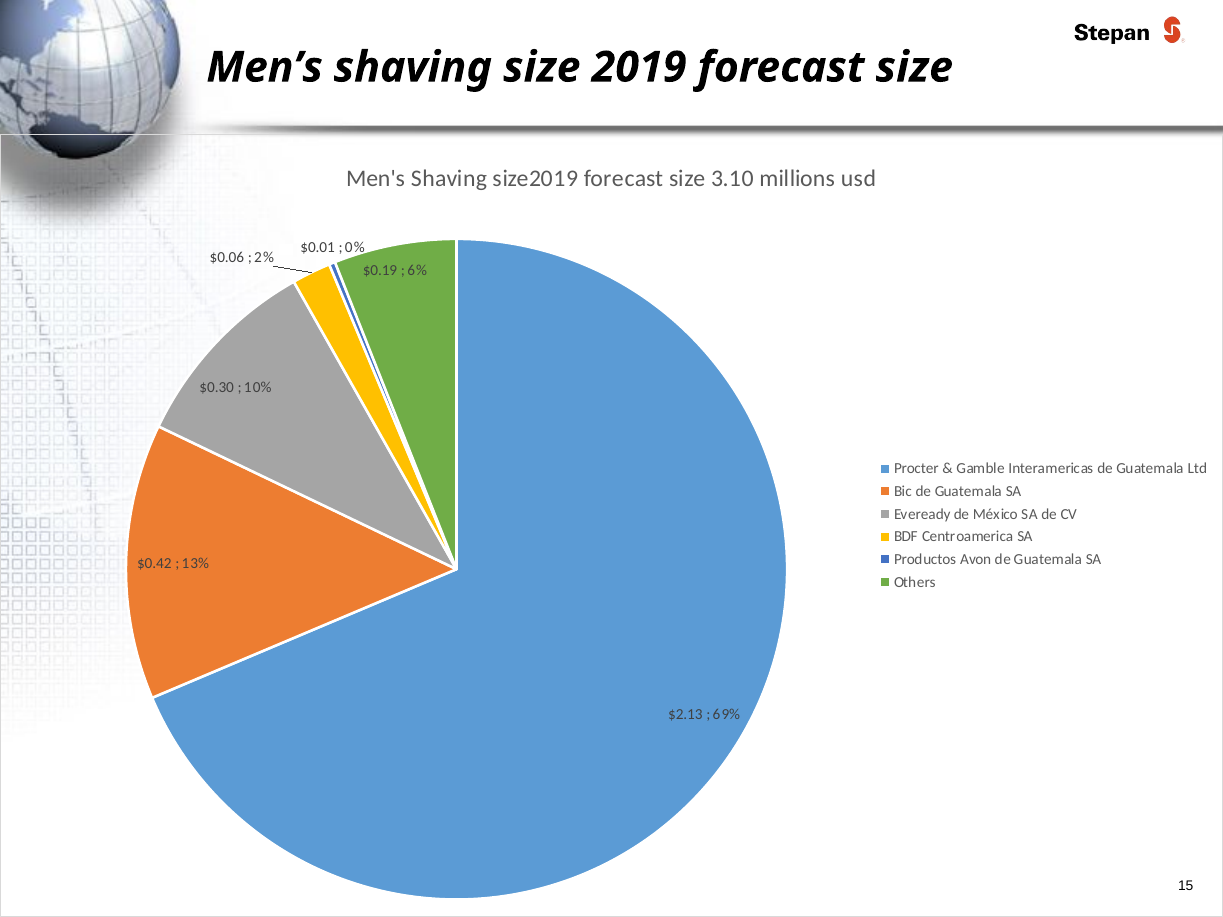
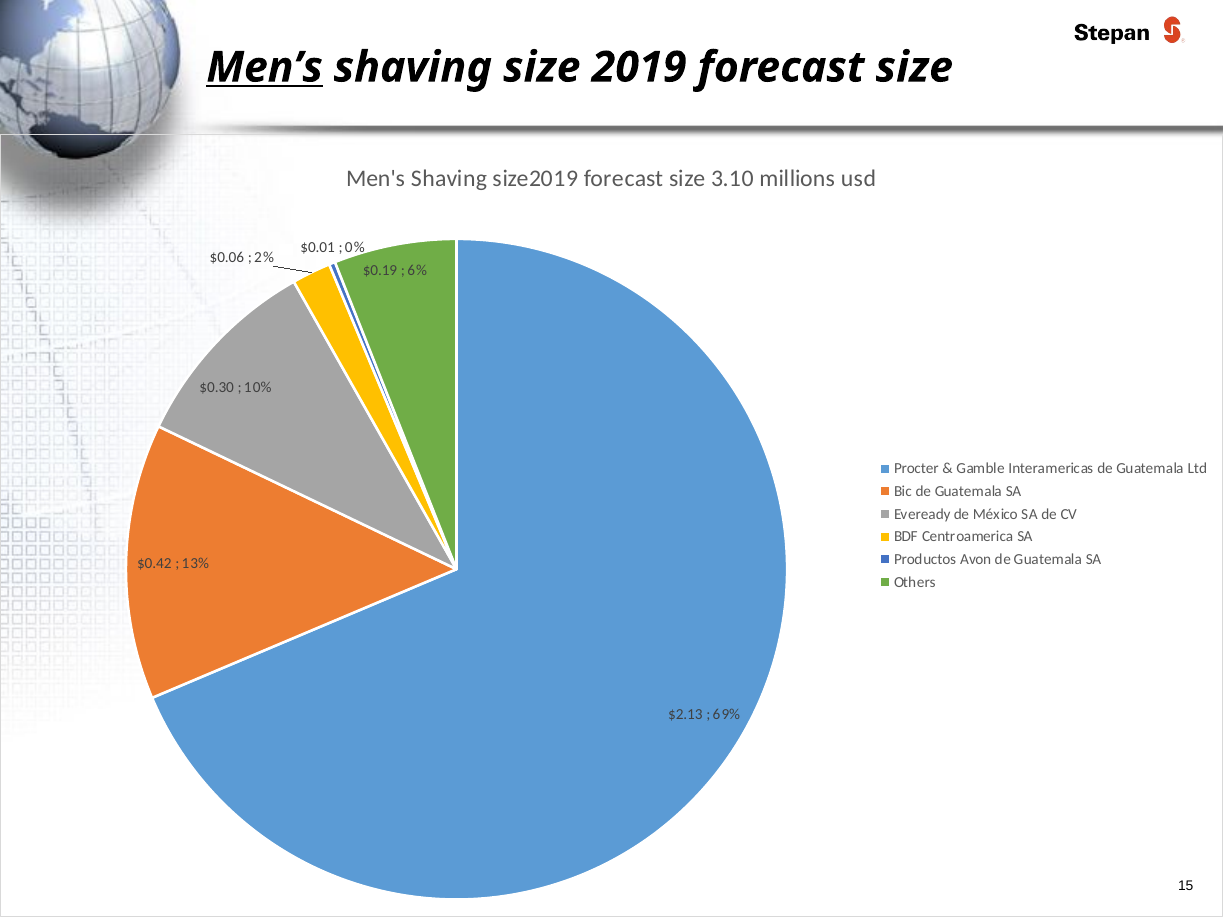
Men’s underline: none -> present
